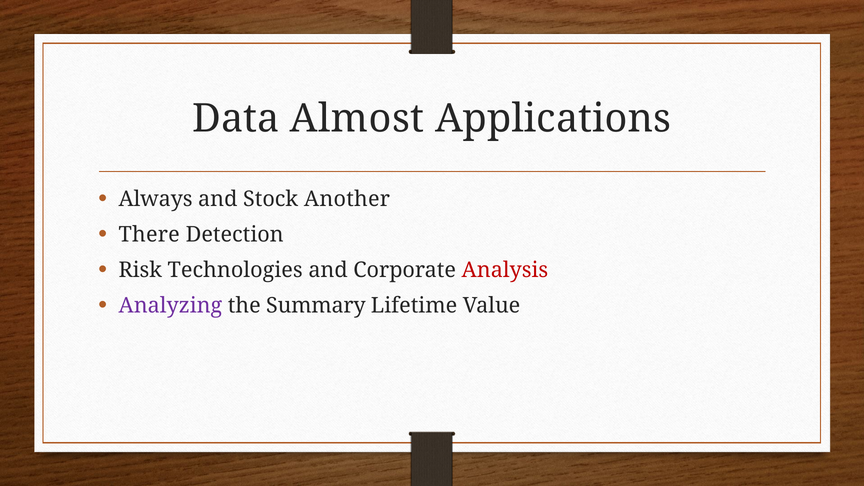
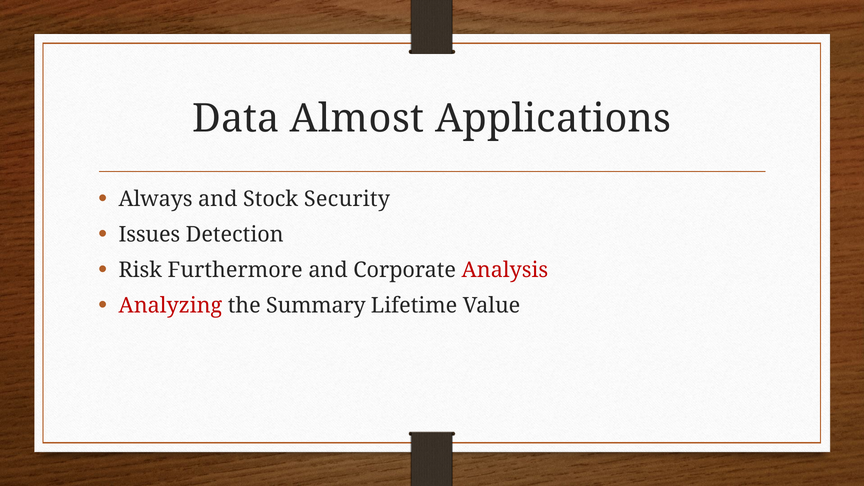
Another: Another -> Security
There: There -> Issues
Technologies: Technologies -> Furthermore
Analyzing colour: purple -> red
